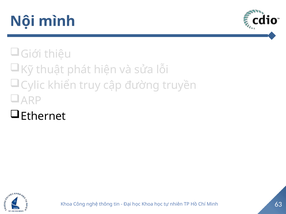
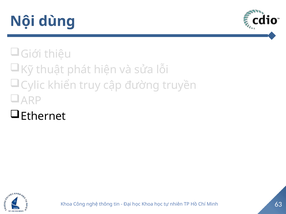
mình: mình -> dùng
